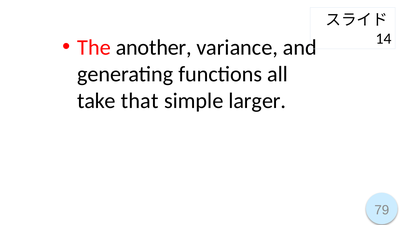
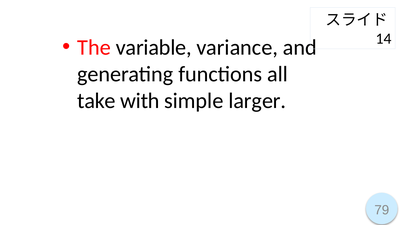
another: another -> variable
that: that -> with
